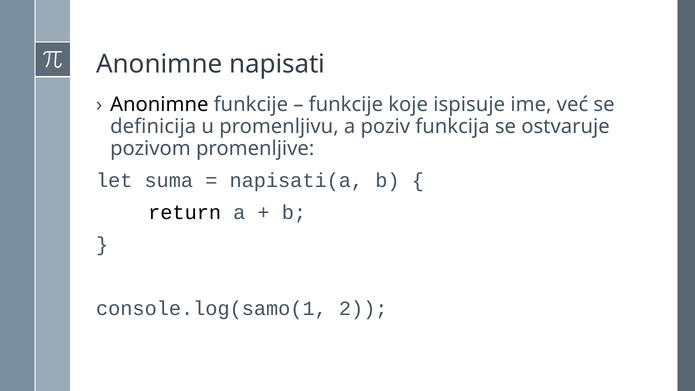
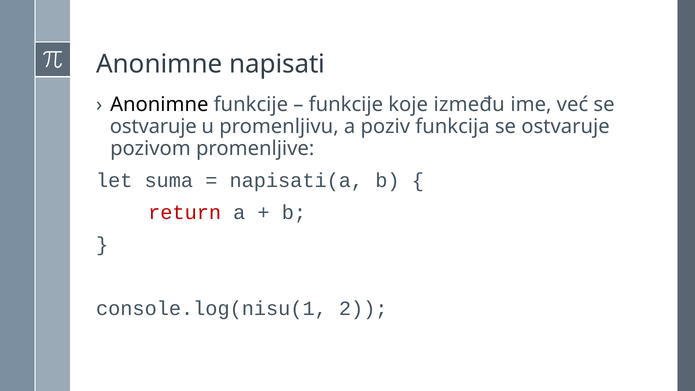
ispisuje: ispisuje -> između
definicija at (153, 127): definicija -> ostvaruje
return colour: black -> red
console.log(samo(1: console.log(samo(1 -> console.log(nisu(1
